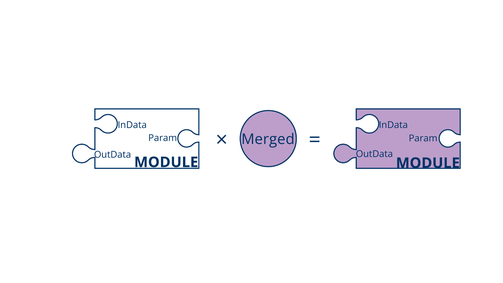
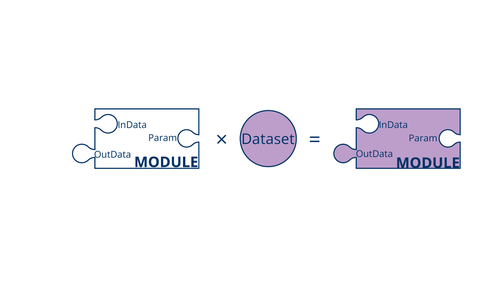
Merged: Merged -> Dataset
